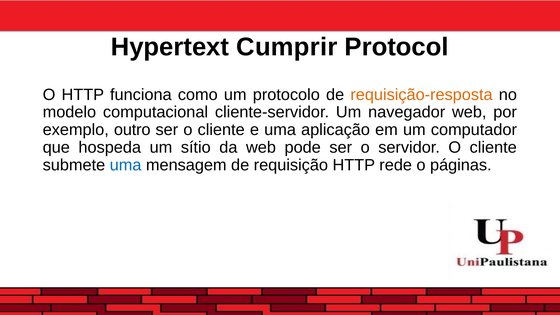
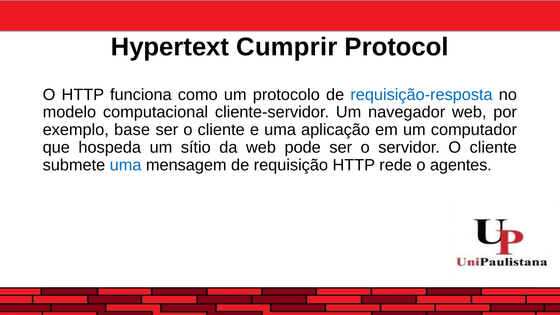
requisição-resposta colour: orange -> blue
outro: outro -> base
páginas: páginas -> agentes
